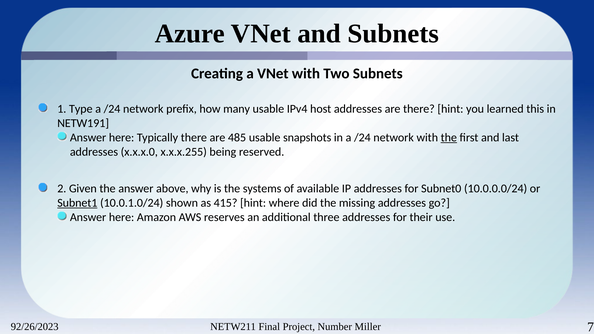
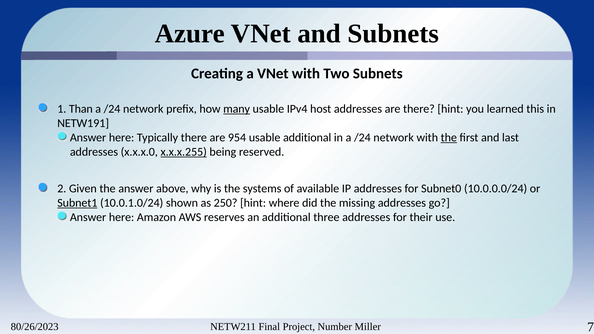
Type: Type -> Than
many underline: none -> present
485: 485 -> 954
usable snapshots: snapshots -> additional
x.x.x.255 underline: none -> present
415: 415 -> 250
92/26/2023: 92/26/2023 -> 80/26/2023
